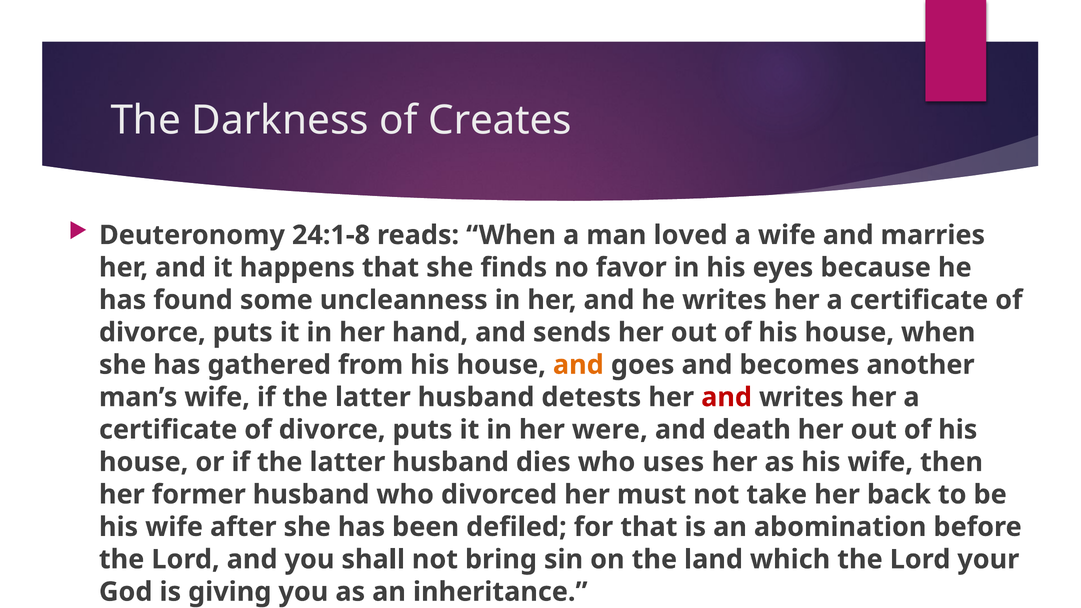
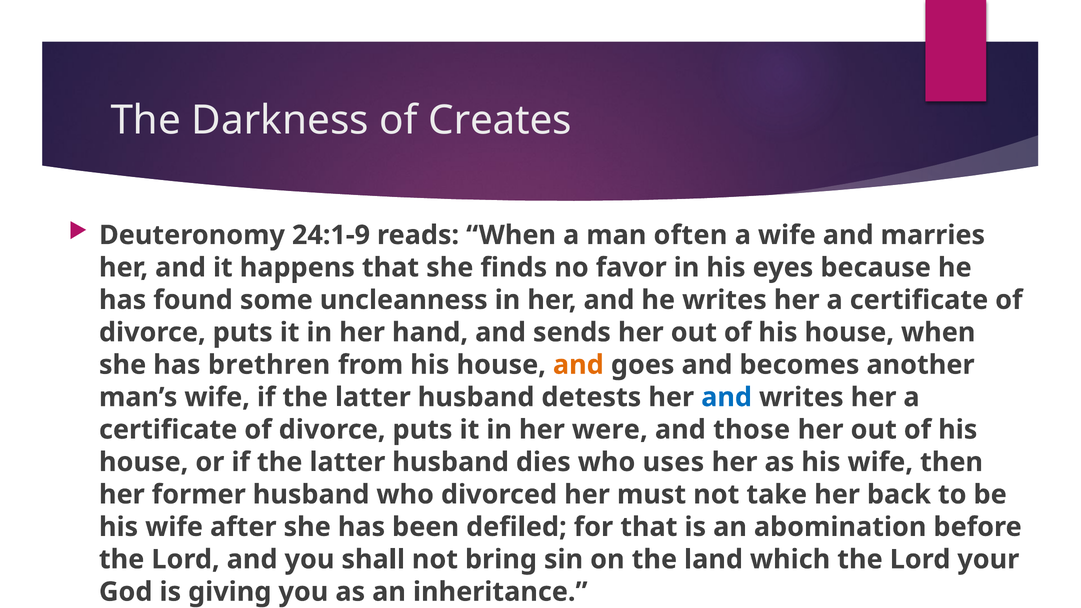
24:1-8: 24:1-8 -> 24:1-9
loved: loved -> often
gathered: gathered -> brethren
and at (727, 397) colour: red -> blue
death: death -> those
